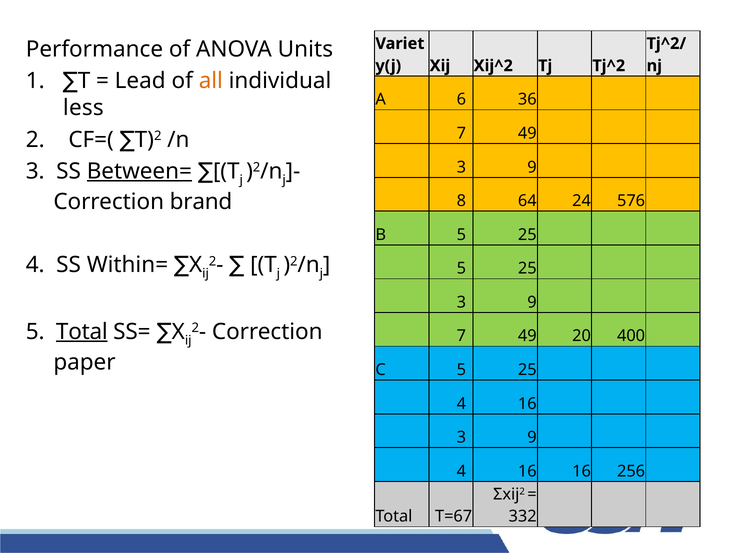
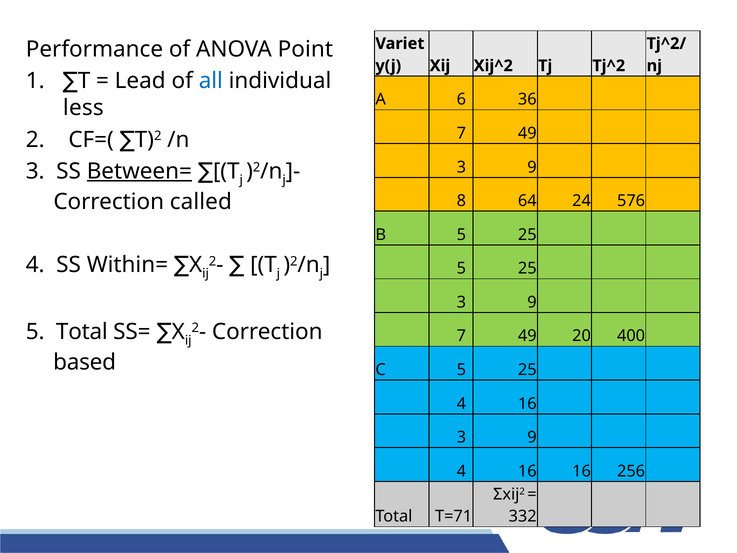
Units: Units -> Point
all colour: orange -> blue
brand: brand -> called
Total at (82, 332) underline: present -> none
paper: paper -> based
T=67: T=67 -> T=71
